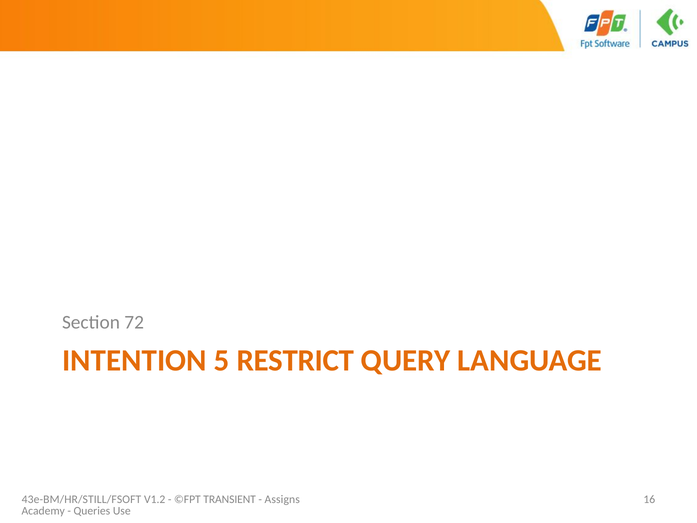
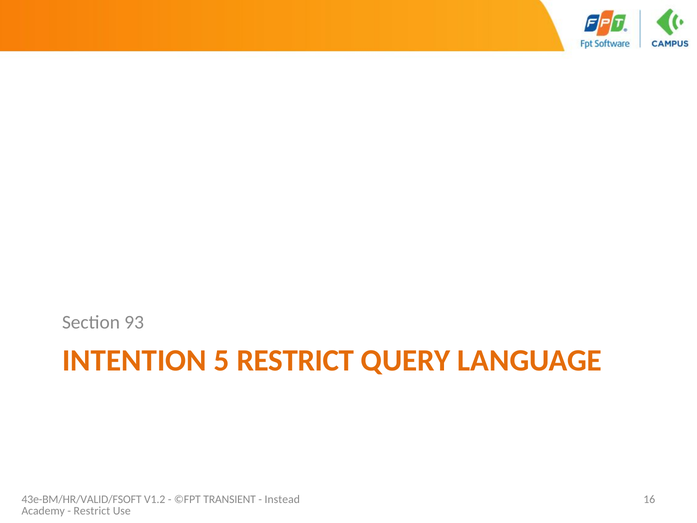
72: 72 -> 93
43e-BM/HR/STILL/FSOFT: 43e-BM/HR/STILL/FSOFT -> 43e-BM/HR/VALID/FSOFT
Assigns: Assigns -> Instead
Queries at (92, 511): Queries -> Restrict
